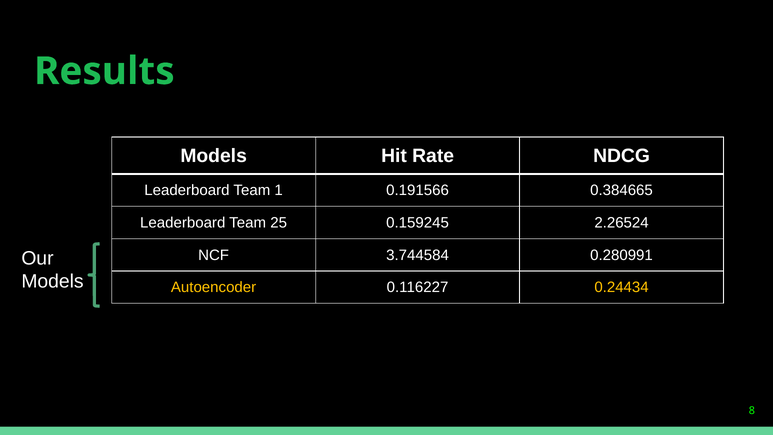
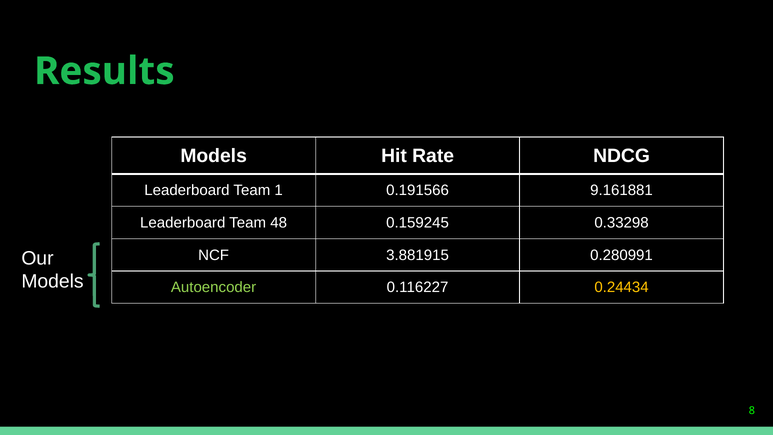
0.384665: 0.384665 -> 9.161881
25: 25 -> 48
2.26524: 2.26524 -> 0.33298
3.744584: 3.744584 -> 3.881915
Autoencoder colour: yellow -> light green
